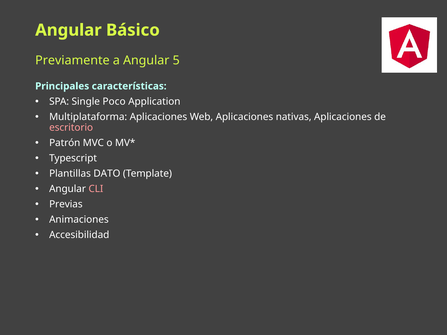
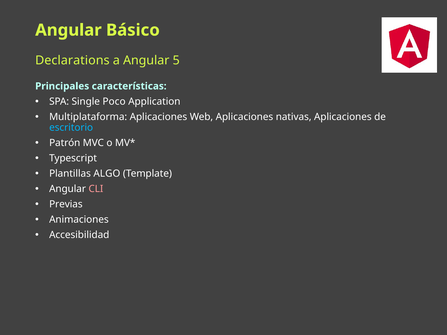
Previamente: Previamente -> Declarations
escritorio colour: pink -> light blue
DATO: DATO -> ALGO
